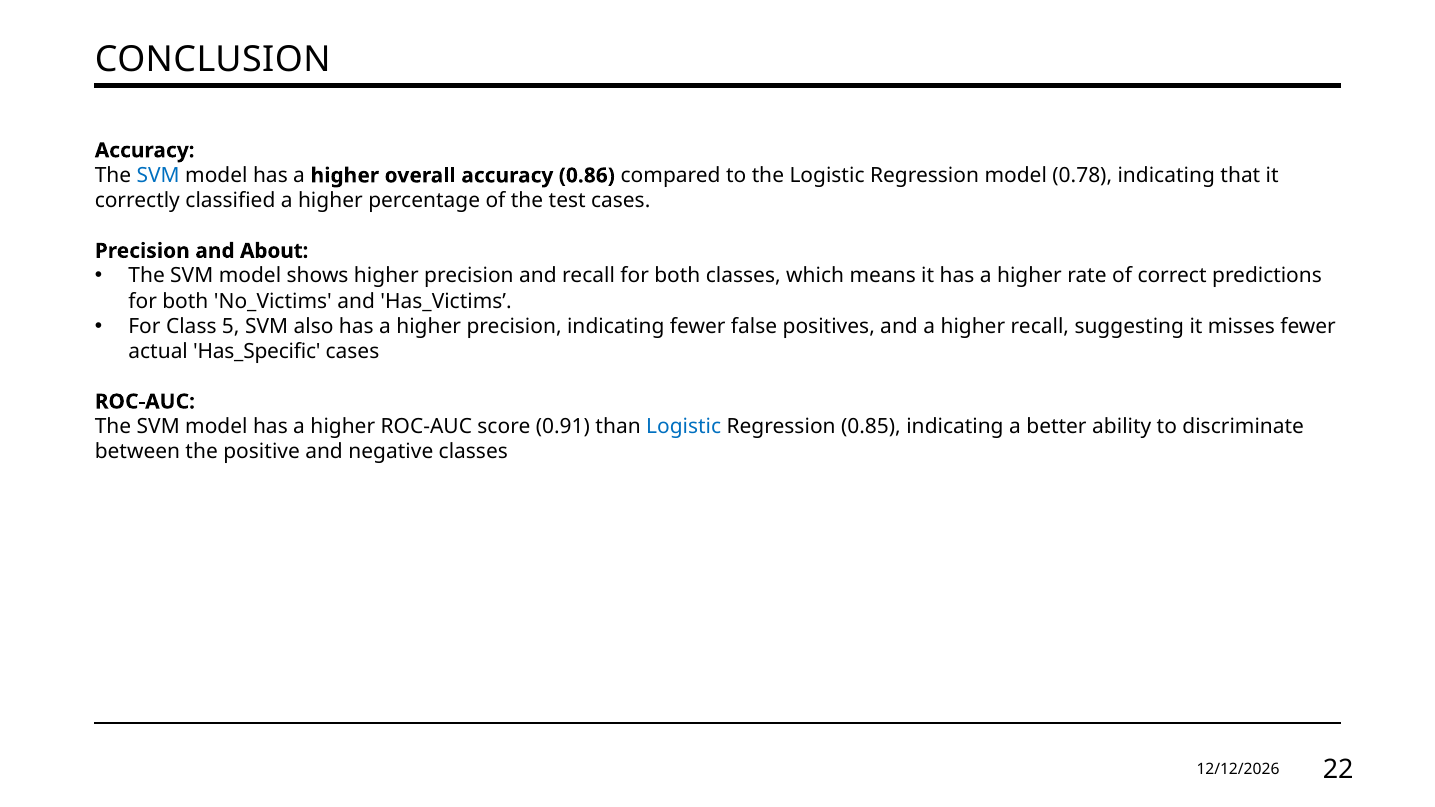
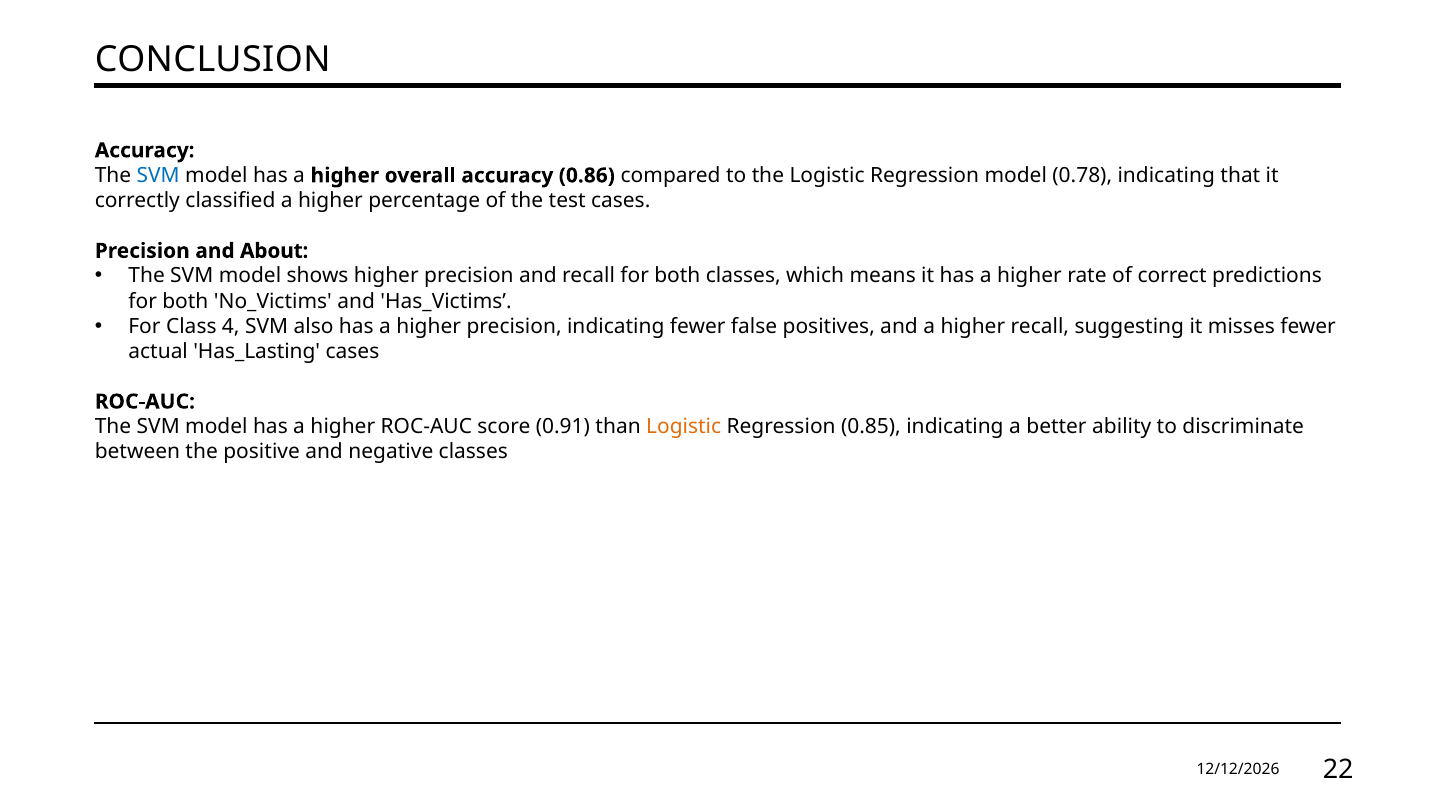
5: 5 -> 4
Has_Specific: Has_Specific -> Has_Lasting
Logistic at (684, 427) colour: blue -> orange
